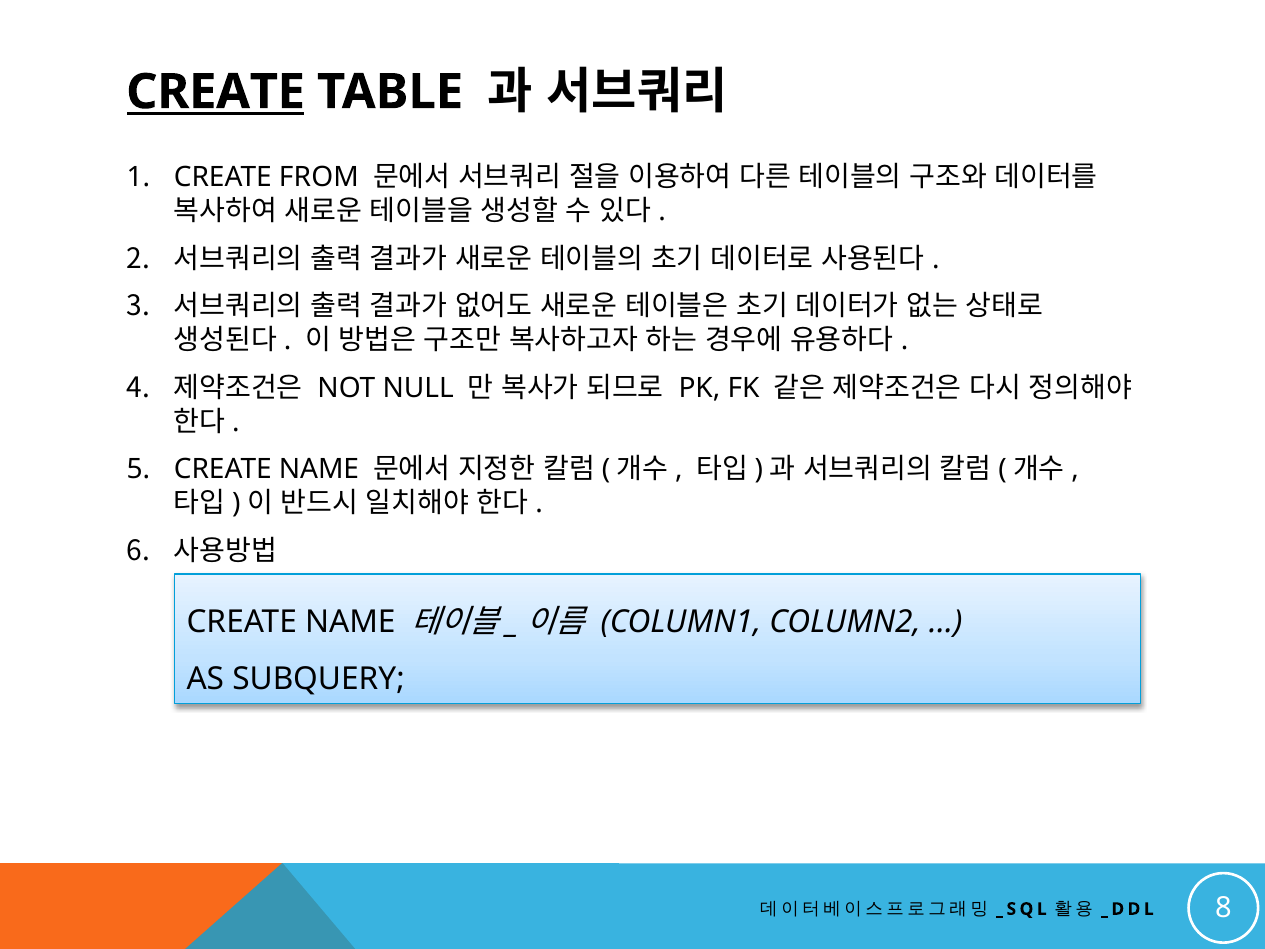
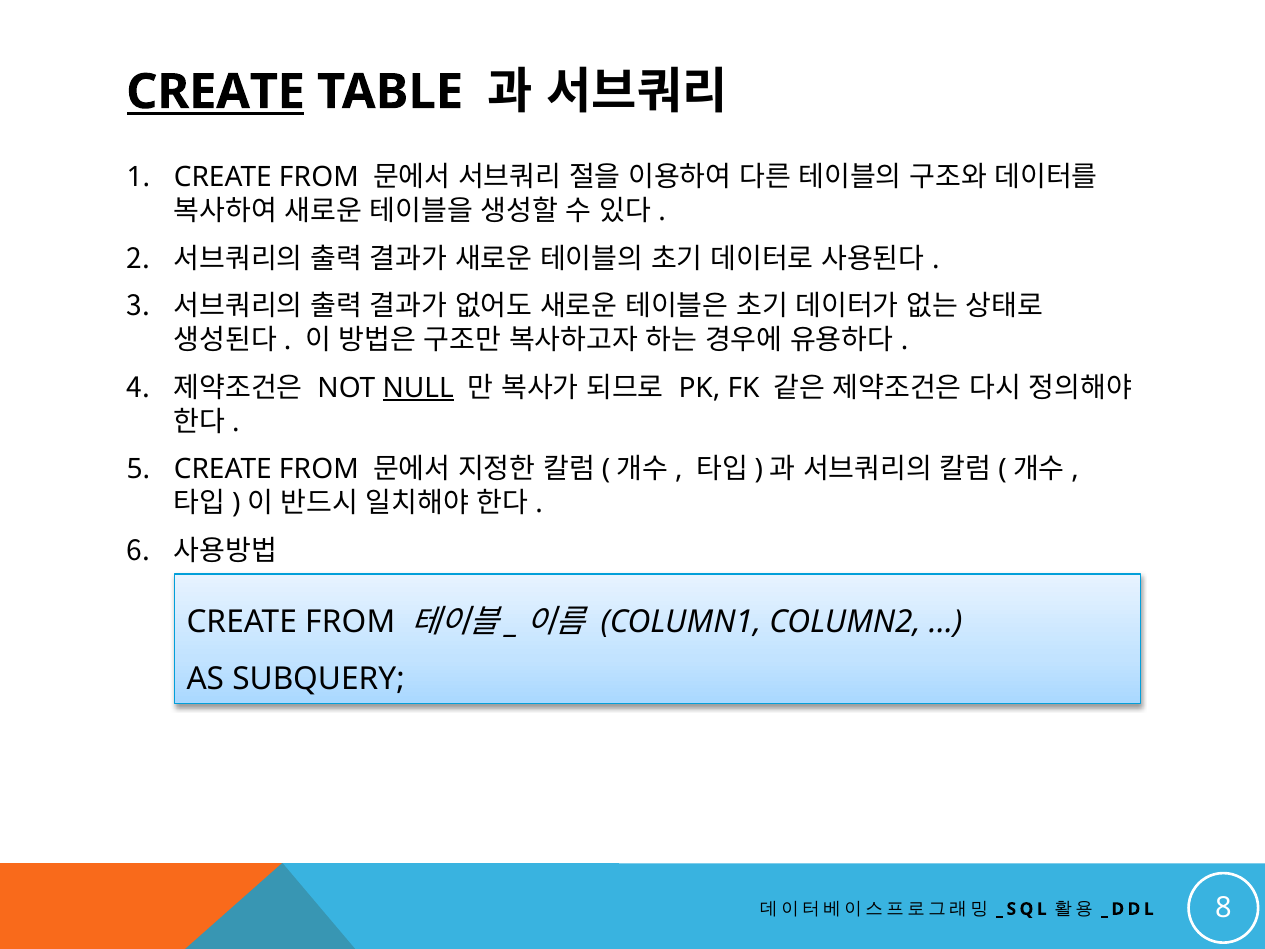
NULL underline: none -> present
NAME at (319, 470): NAME -> FROM
NAME at (350, 622): NAME -> FROM
